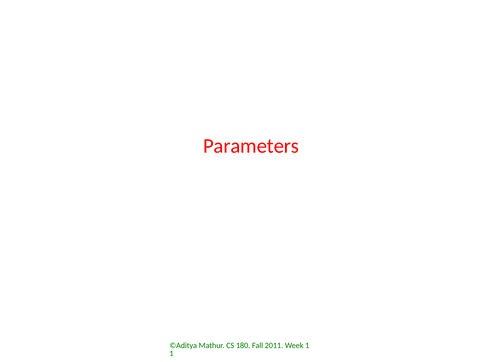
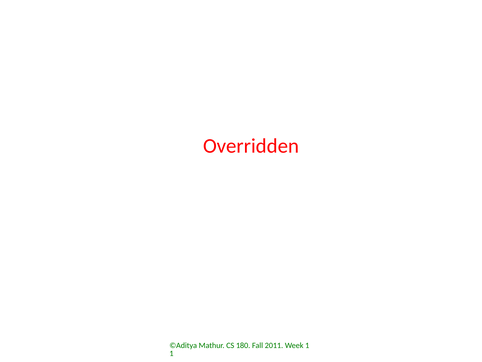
Parameters: Parameters -> Overridden
